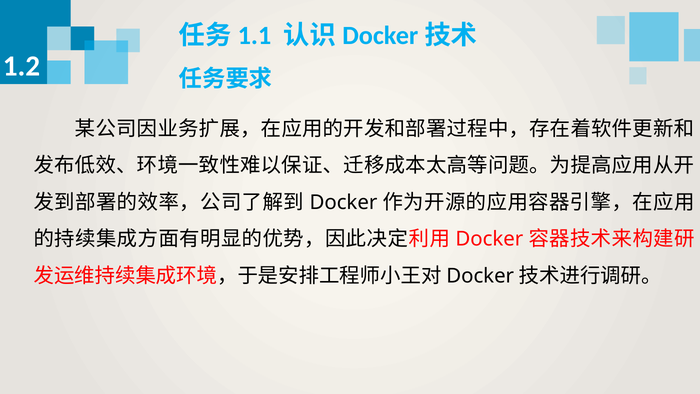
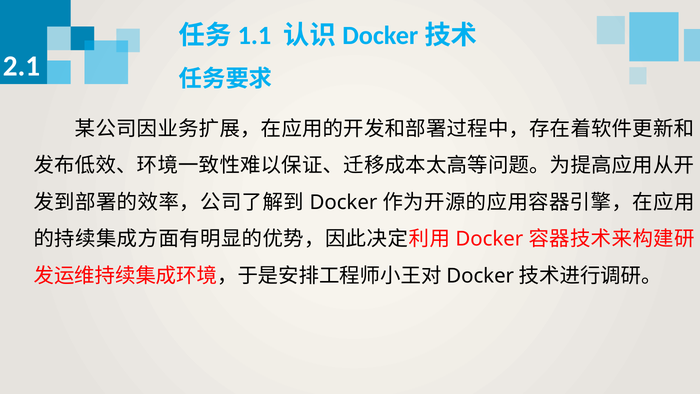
1.2: 1.2 -> 2.1
